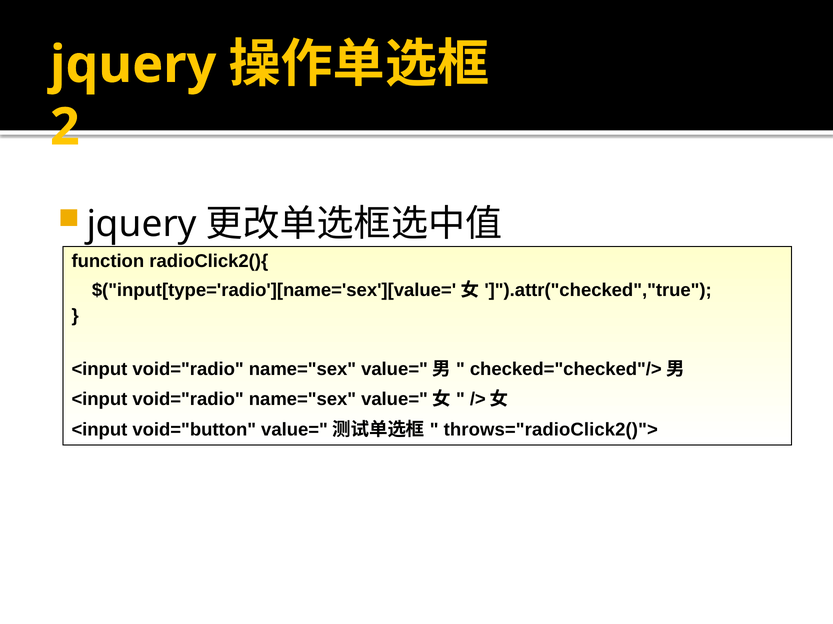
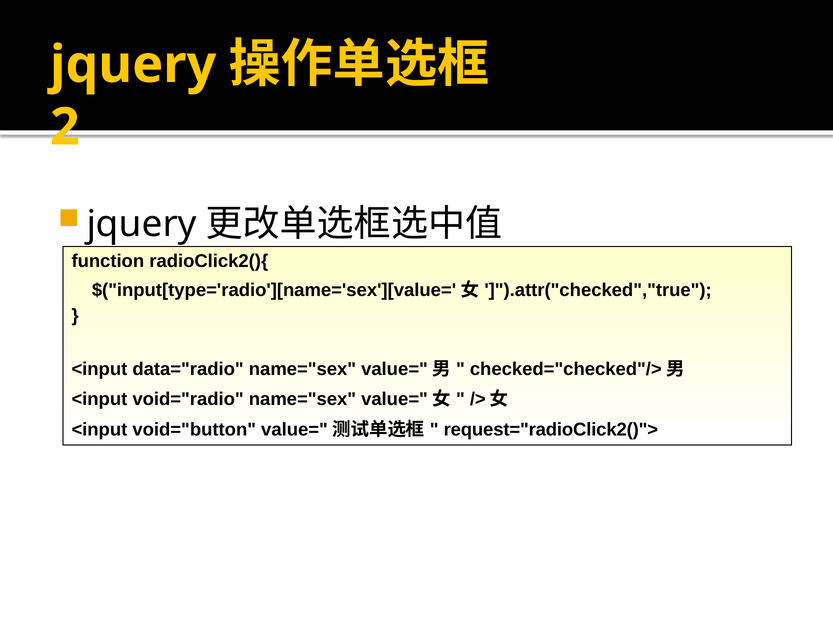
void="radio at (188, 369): void="radio -> data="radio
throws="radioClick2()">: throws="radioClick2()"> -> request="radioClick2()">
